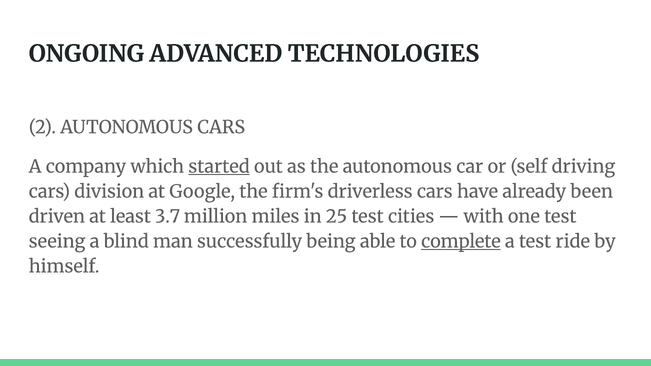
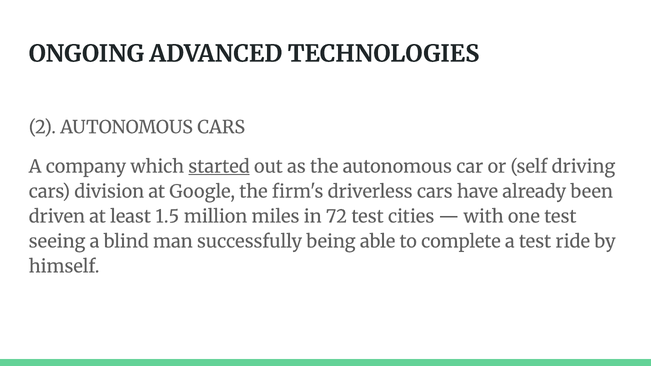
3.7: 3.7 -> 1.5
25: 25 -> 72
complete underline: present -> none
